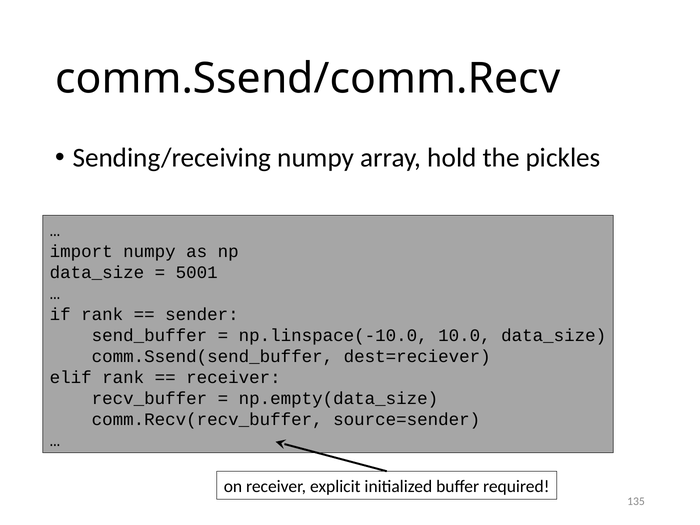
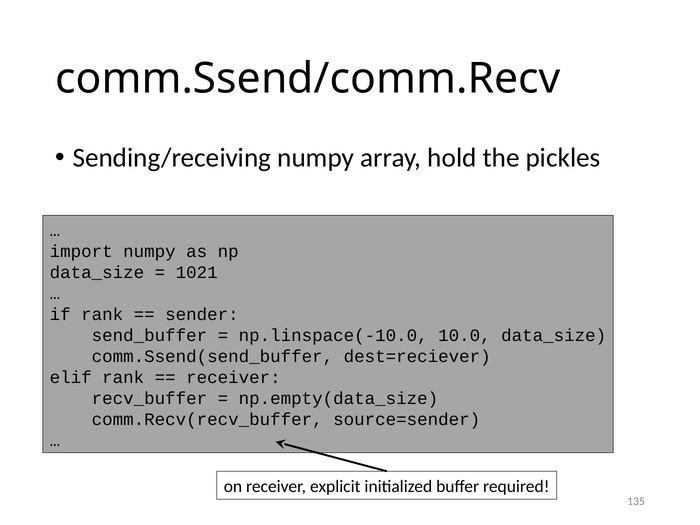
5001: 5001 -> 1021
